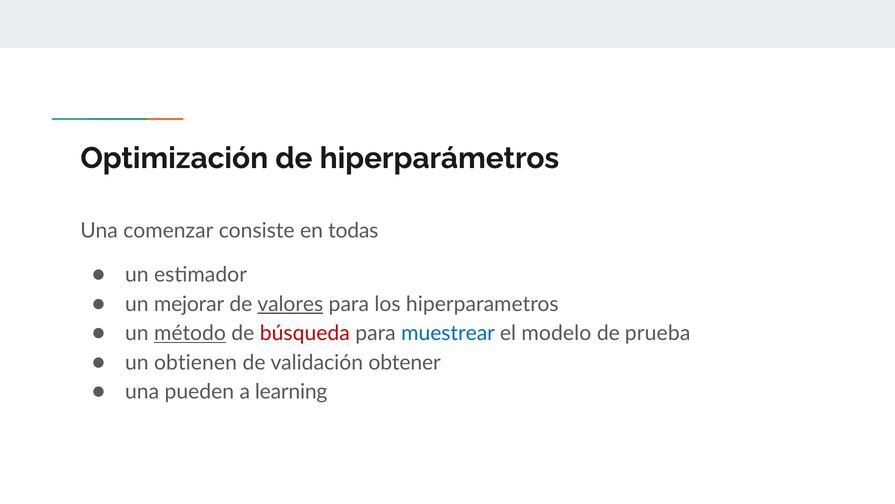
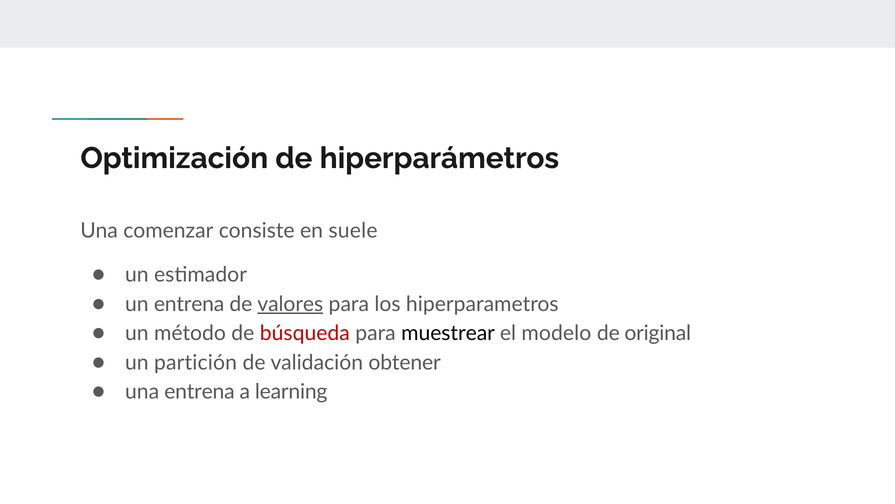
todas: todas -> suele
un mejorar: mejorar -> entrena
método underline: present -> none
muestrear colour: blue -> black
prueba: prueba -> original
obtienen: obtienen -> partición
una pueden: pueden -> entrena
